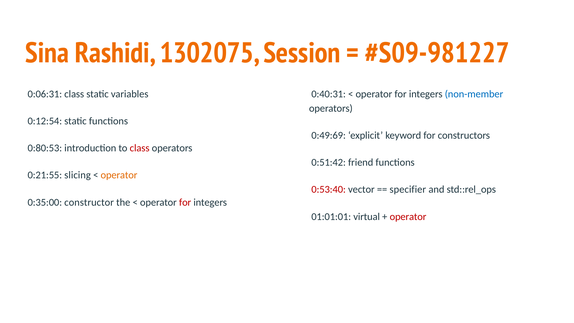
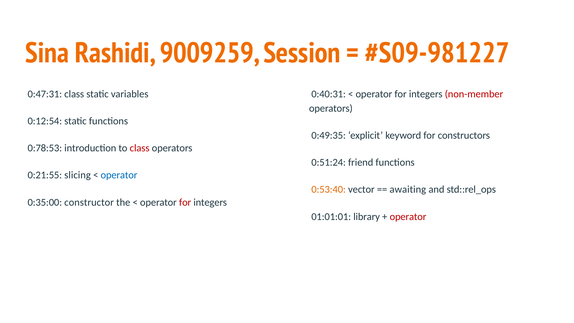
1302075: 1302075 -> 9009259
0:06:31: 0:06:31 -> 0:47:31
non-member colour: blue -> red
0:49:69: 0:49:69 -> 0:49:35
0:80:53: 0:80:53 -> 0:78:53
0:51:42: 0:51:42 -> 0:51:24
operator at (119, 175) colour: orange -> blue
0:53:40 colour: red -> orange
specifier: specifier -> awaiting
virtual: virtual -> library
